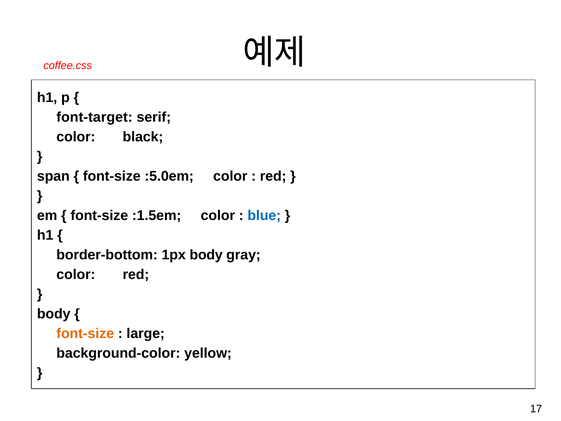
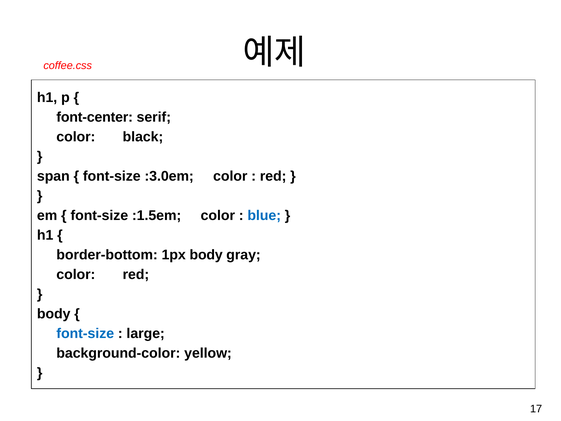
font-target: font-target -> font-center
:5.0em: :5.0em -> :3.0em
font-size at (85, 333) colour: orange -> blue
